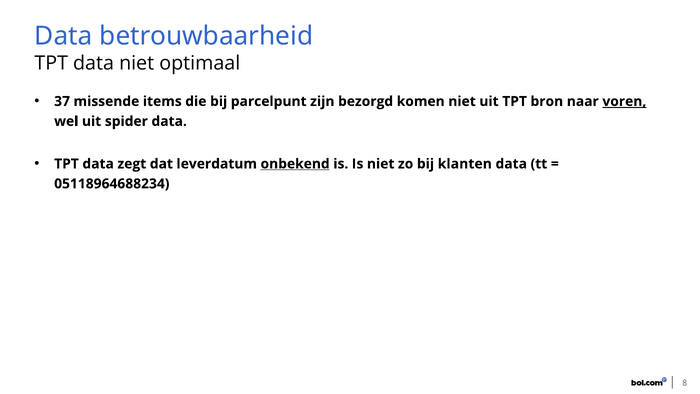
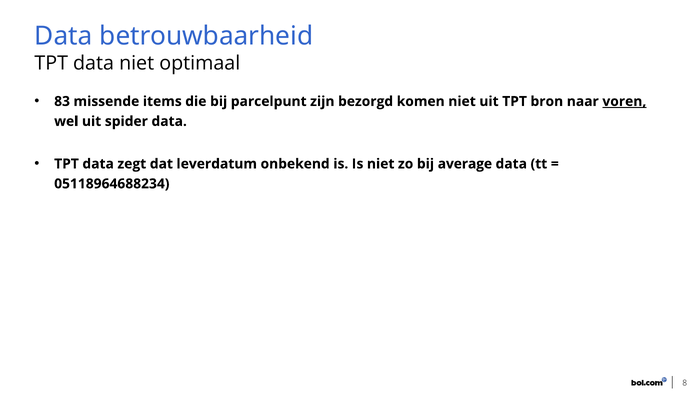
37: 37 -> 83
onbekend underline: present -> none
klanten: klanten -> average
